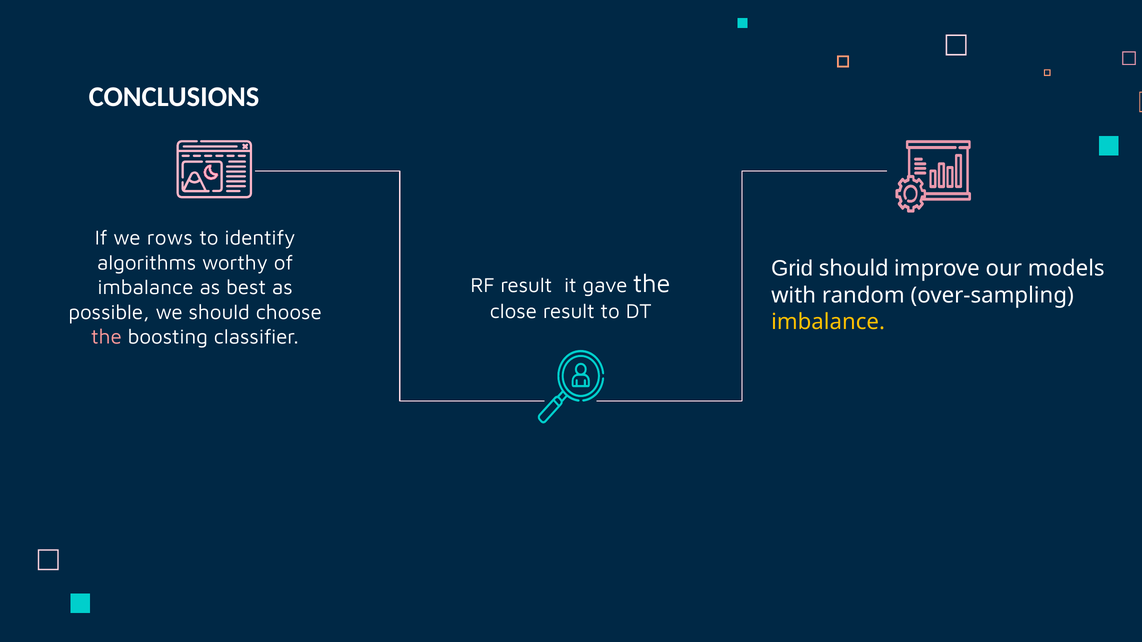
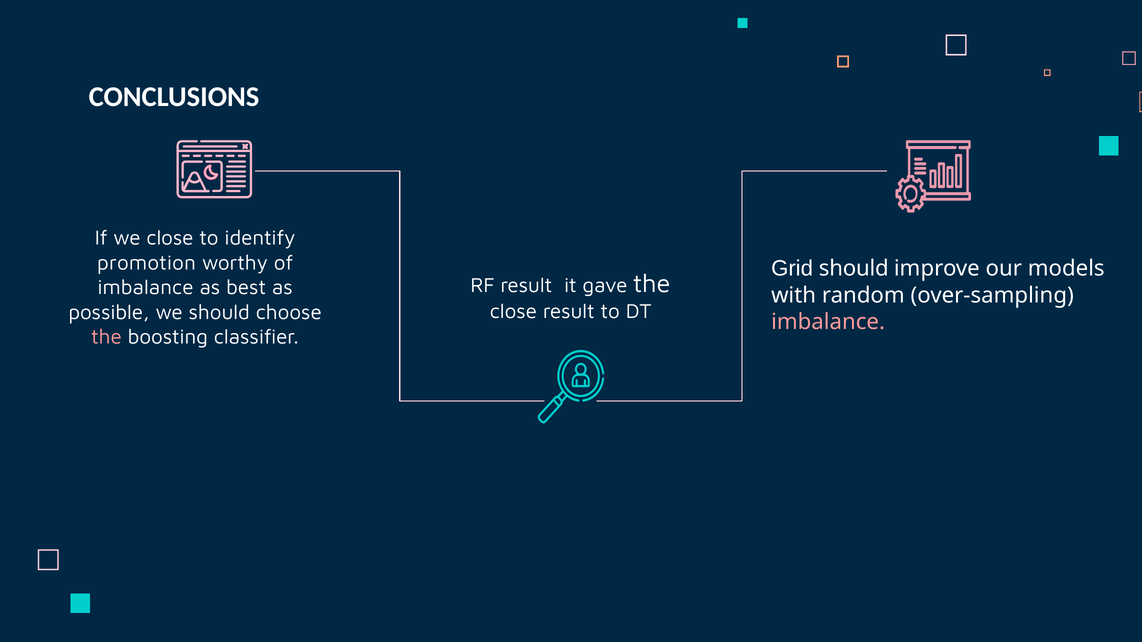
we rows: rows -> close
algorithms: algorithms -> promotion
imbalance at (828, 322) colour: yellow -> pink
